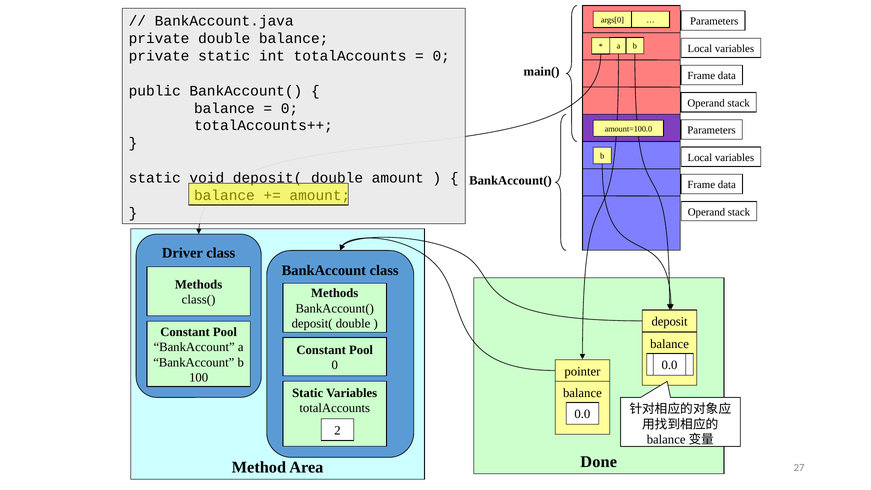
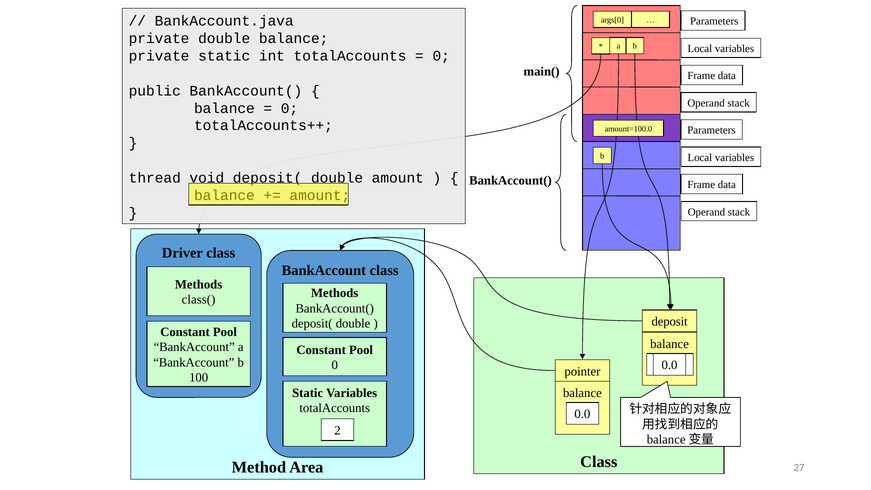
static at (155, 178): static -> thread
Area Done: Done -> Class
